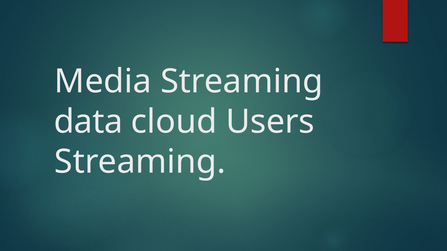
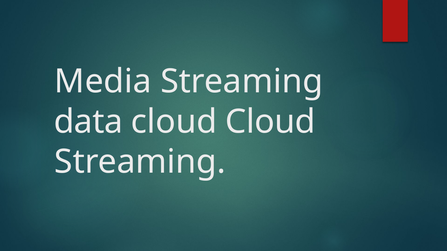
cloud Users: Users -> Cloud
